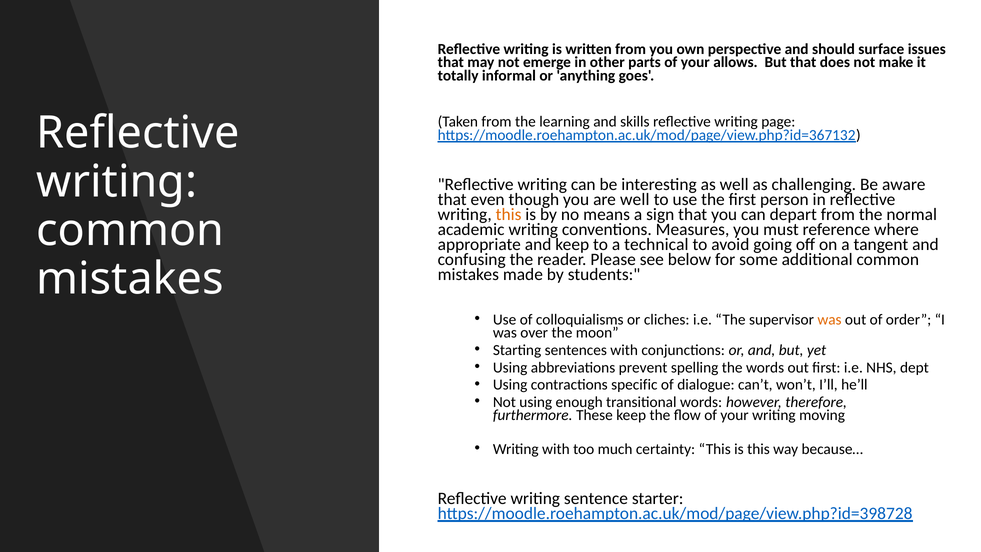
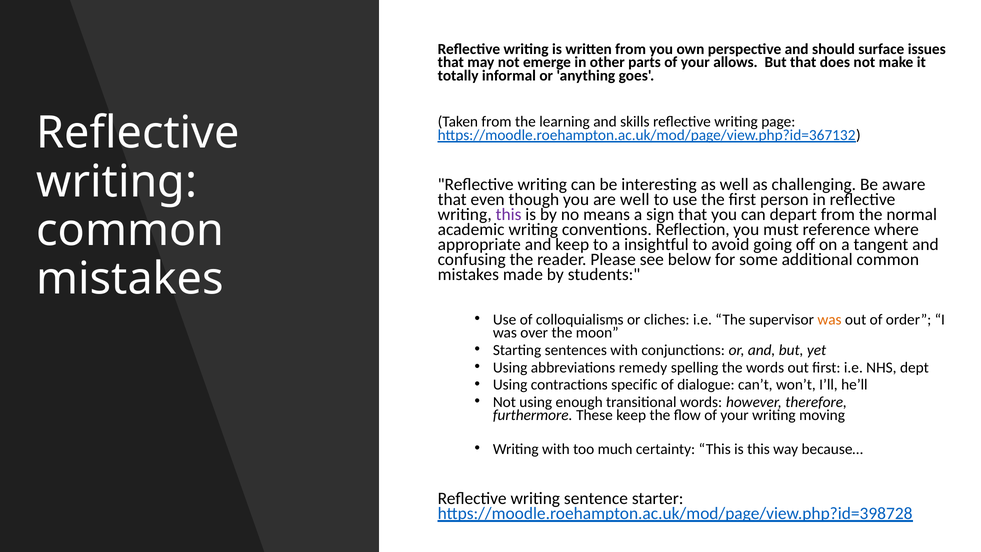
this at (509, 214) colour: orange -> purple
Measures: Measures -> Reflection
technical: technical -> insightful
prevent: prevent -> remedy
